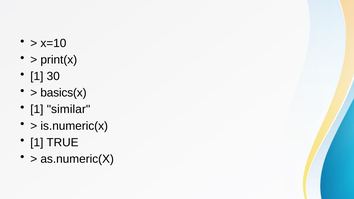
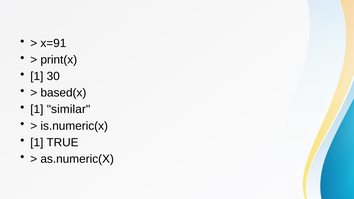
x=10: x=10 -> x=91
basics(x: basics(x -> based(x
